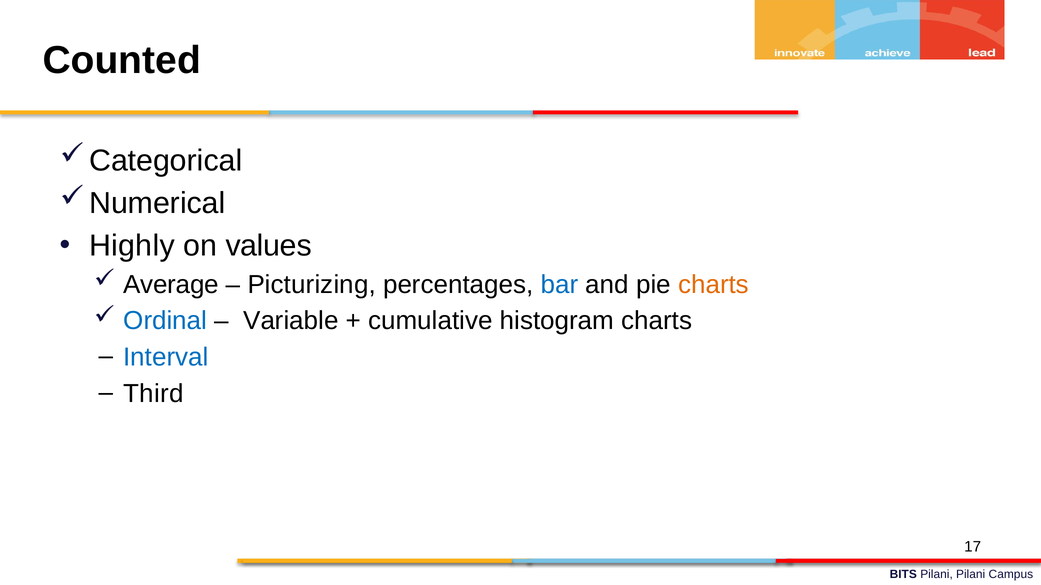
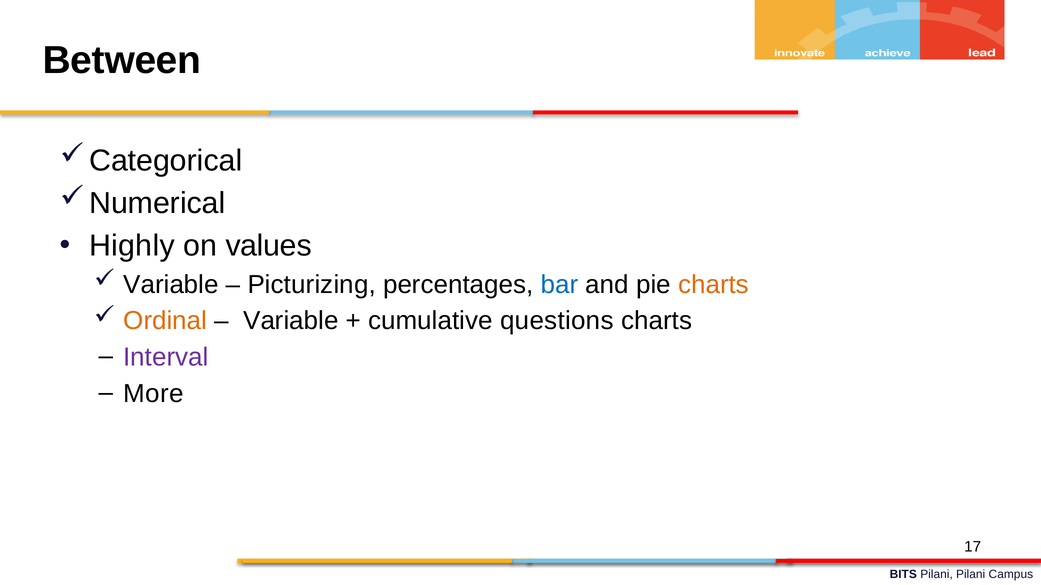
Counted: Counted -> Between
Average at (171, 285): Average -> Variable
Ordinal colour: blue -> orange
histogram: histogram -> questions
Interval colour: blue -> purple
Third: Third -> More
